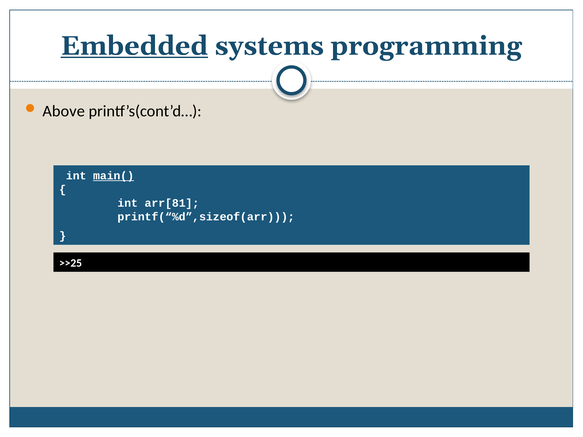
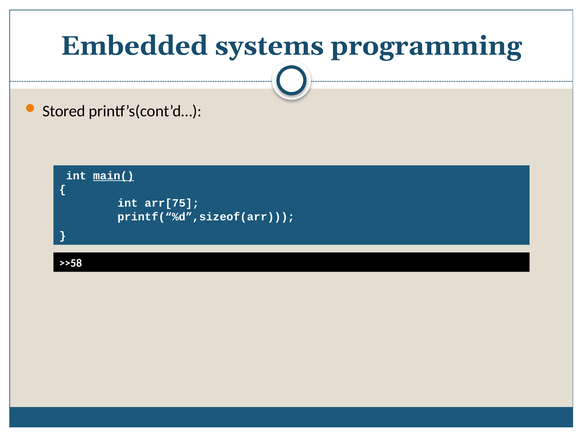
Embedded underline: present -> none
Above: Above -> Stored
arr[81: arr[81 -> arr[75
>>25: >>25 -> >>58
